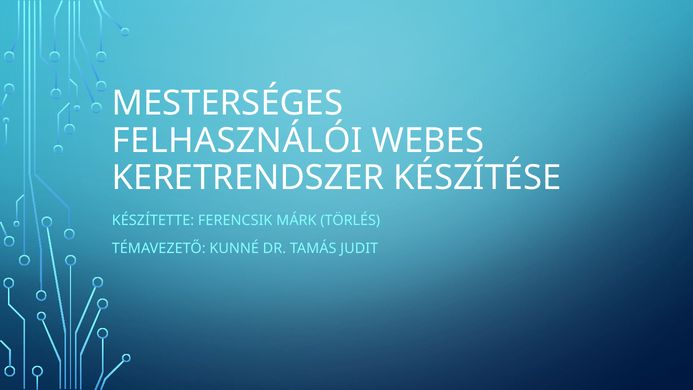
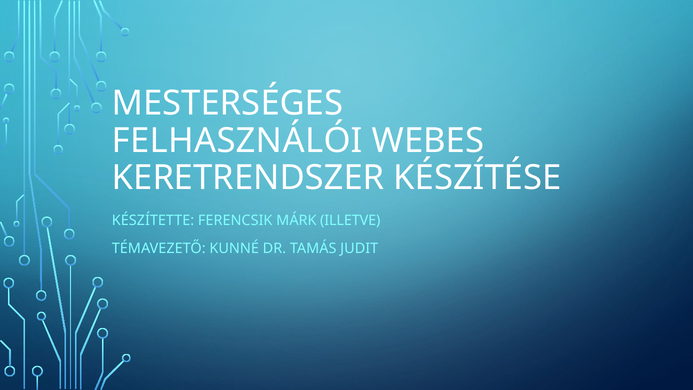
TÖRLÉS: TÖRLÉS -> ILLETVE
